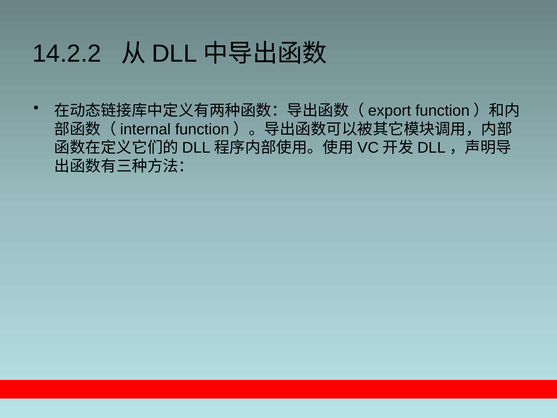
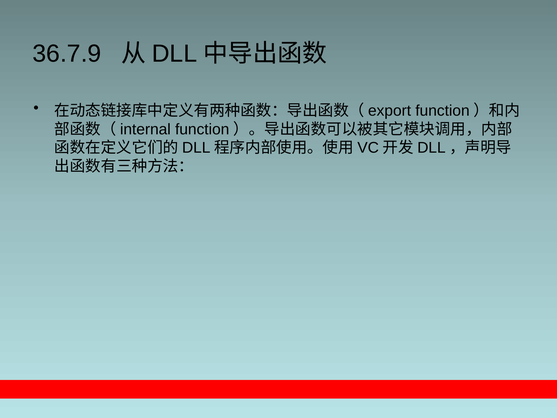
14.2.2: 14.2.2 -> 36.7.9
